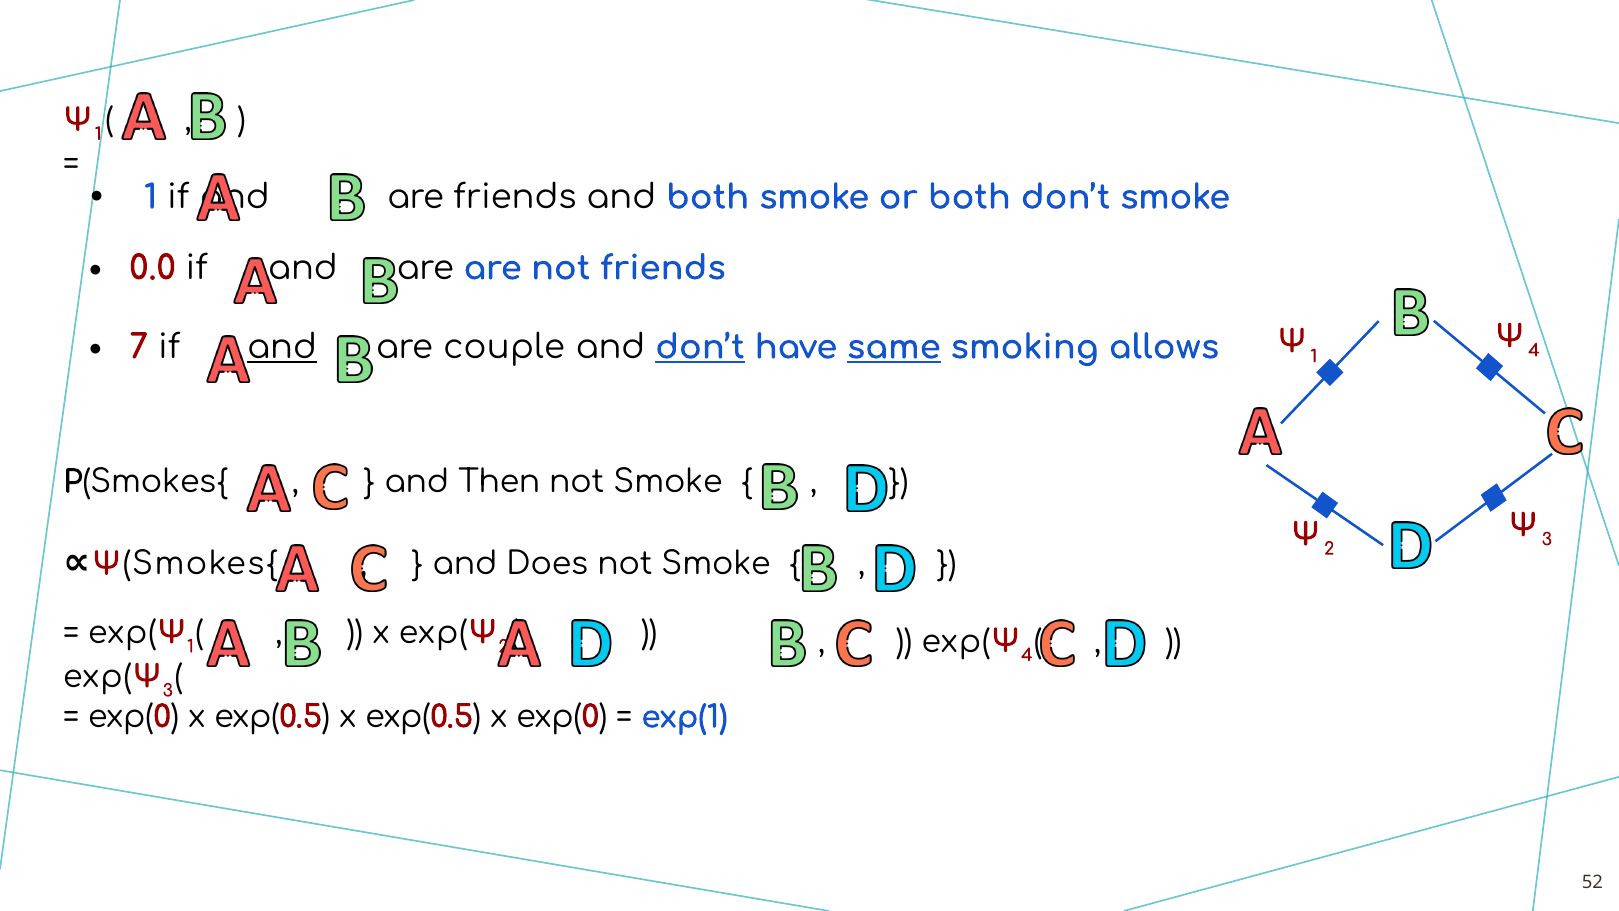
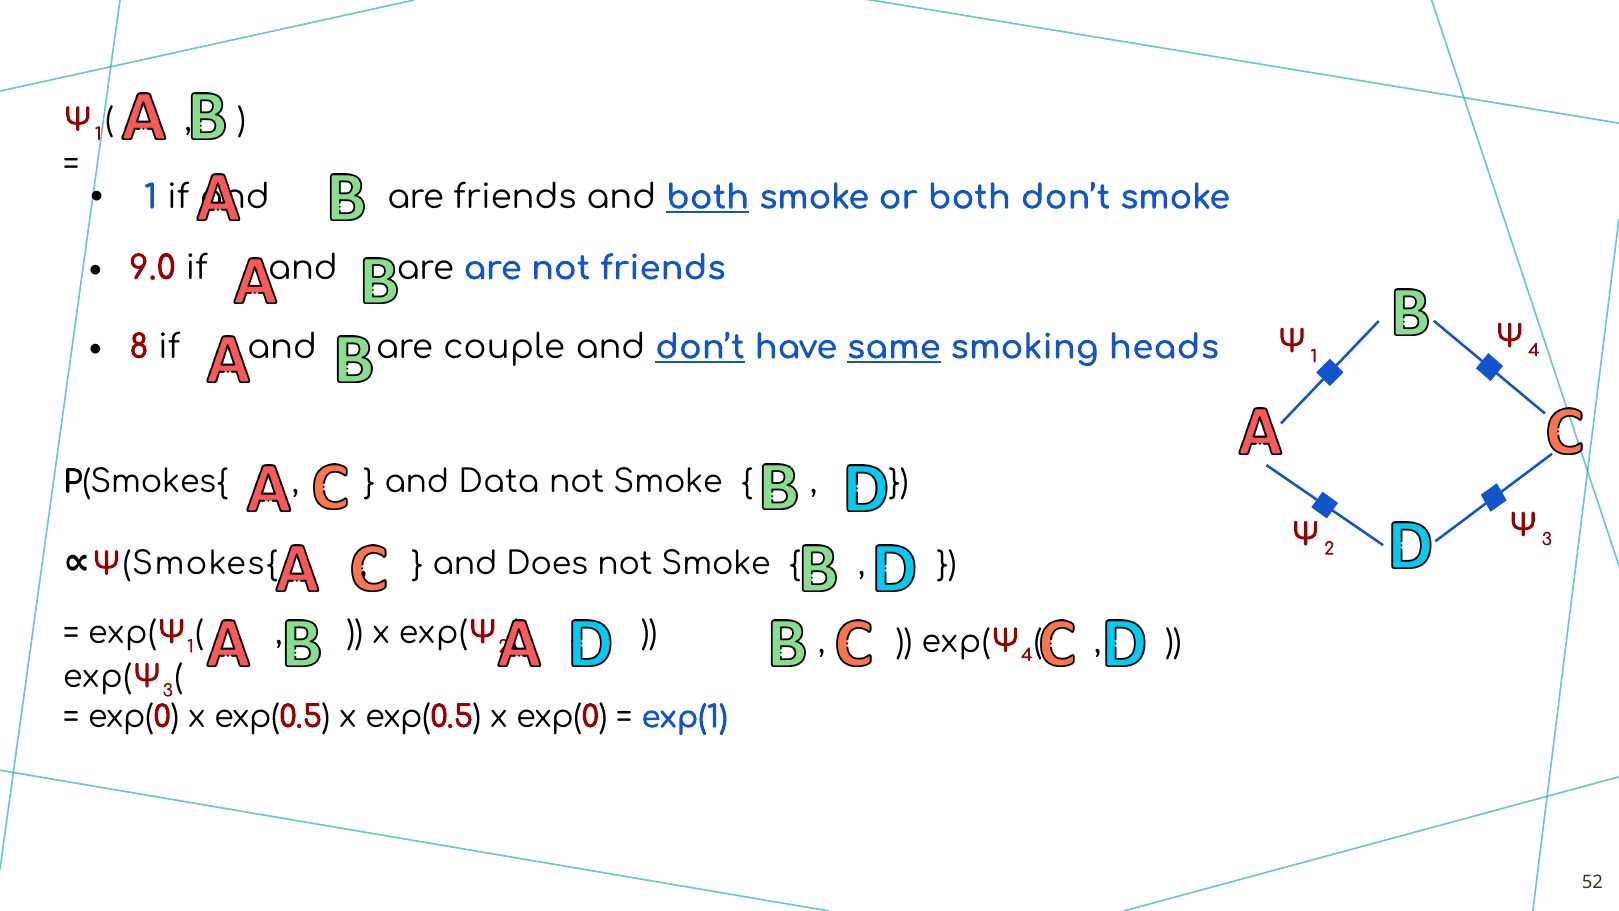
both at (708, 197) underline: none -> present
0.0: 0.0 -> 9.0
7: 7 -> 8
and at (282, 347) underline: present -> none
allows: allows -> heads
Then: Then -> Data
